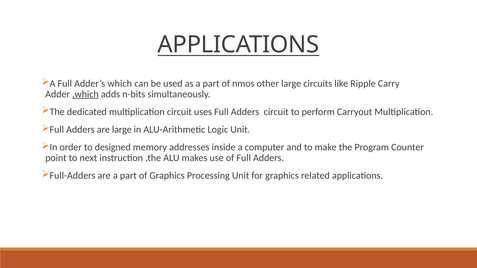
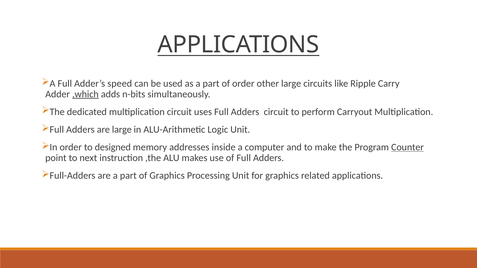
which: which -> speed
of nmos: nmos -> order
Counter underline: none -> present
